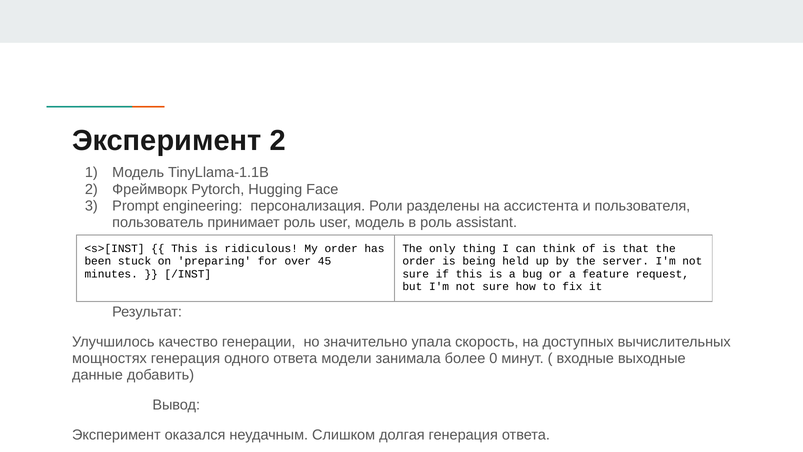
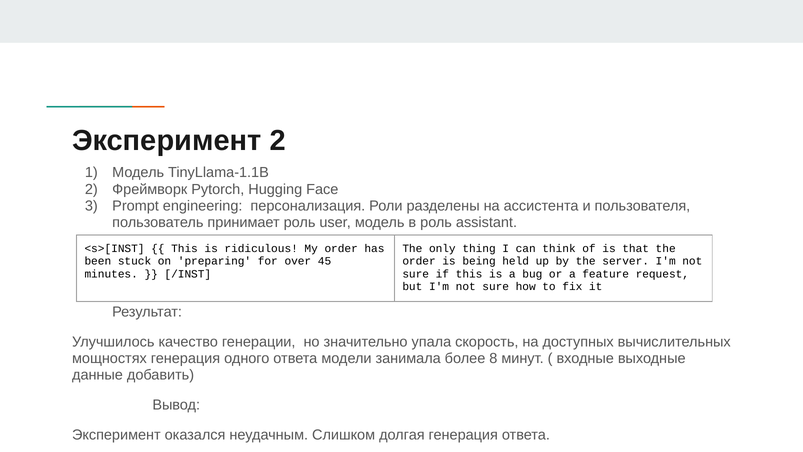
0: 0 -> 8
